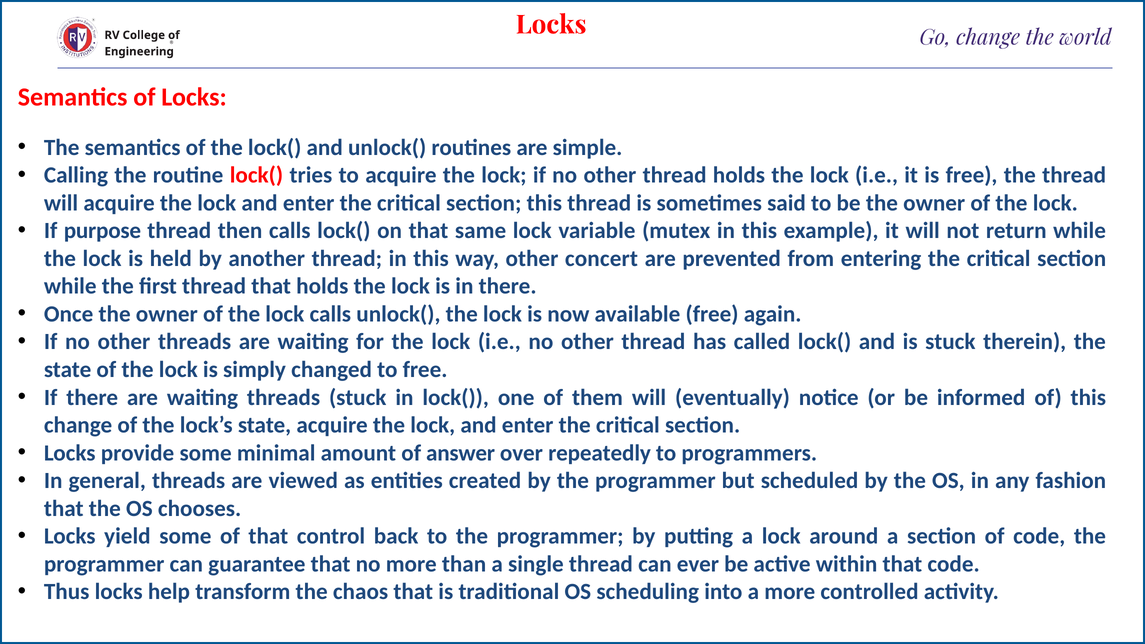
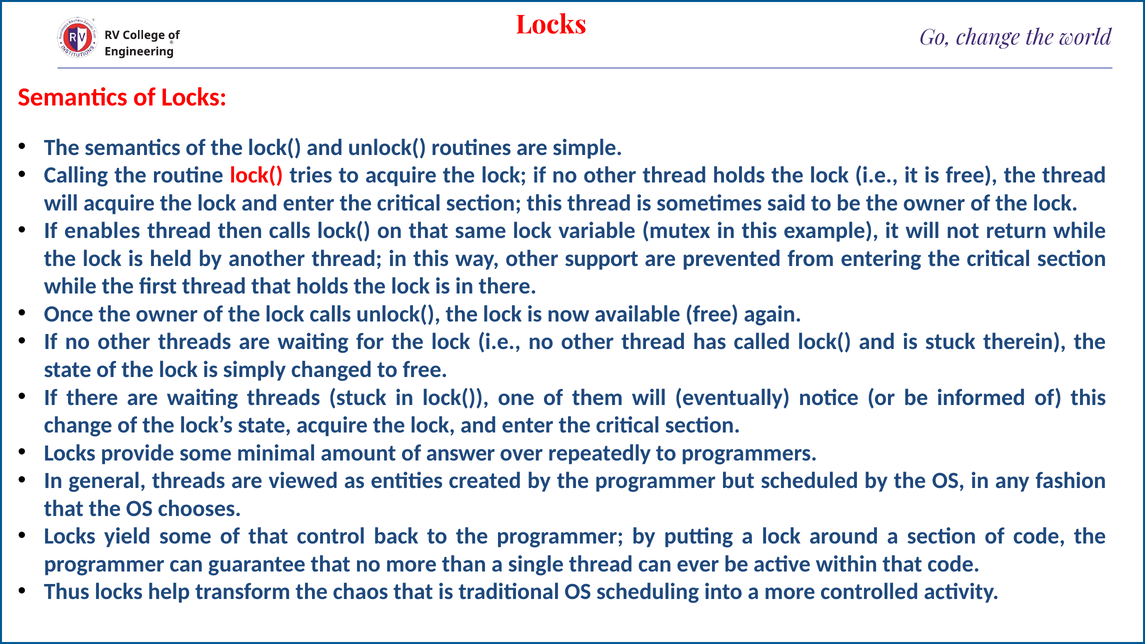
purpose: purpose -> enables
concert: concert -> support
